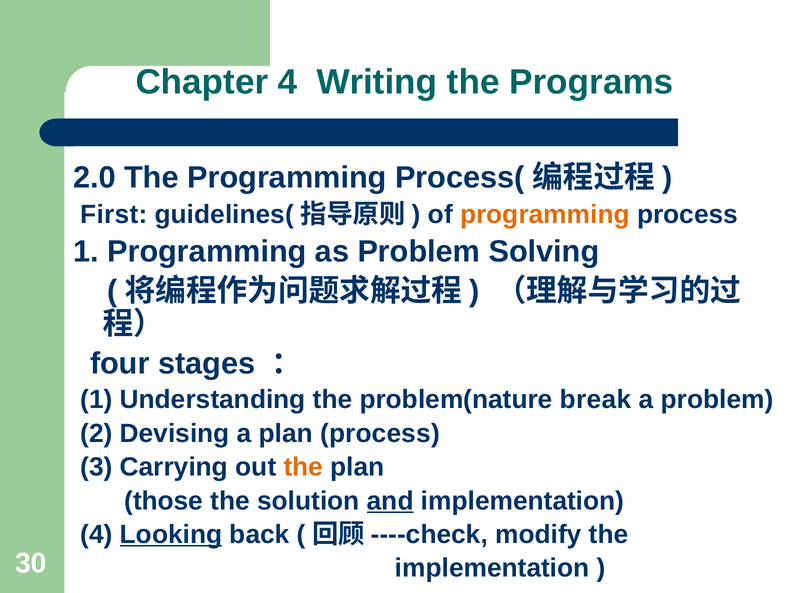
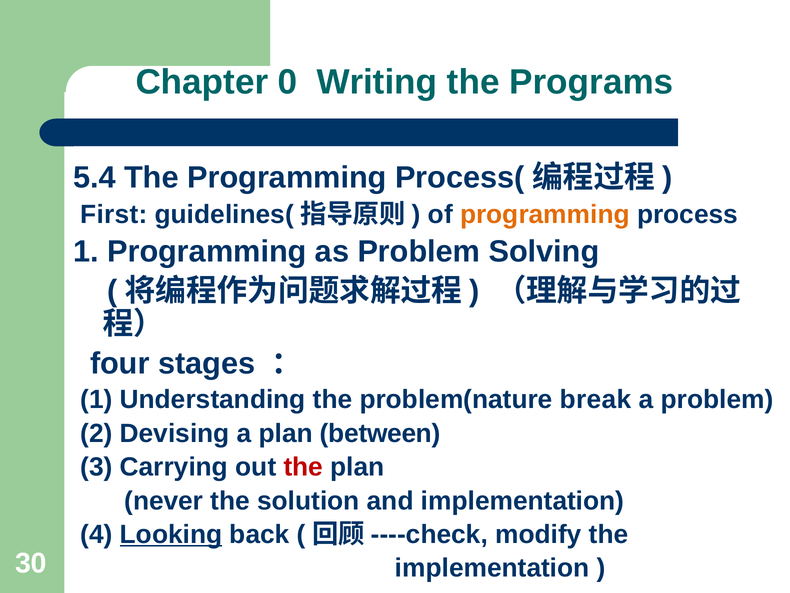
Chapter 4: 4 -> 0
2.0: 2.0 -> 5.4
plan process: process -> between
the at (303, 467) colour: orange -> red
those: those -> never
and underline: present -> none
